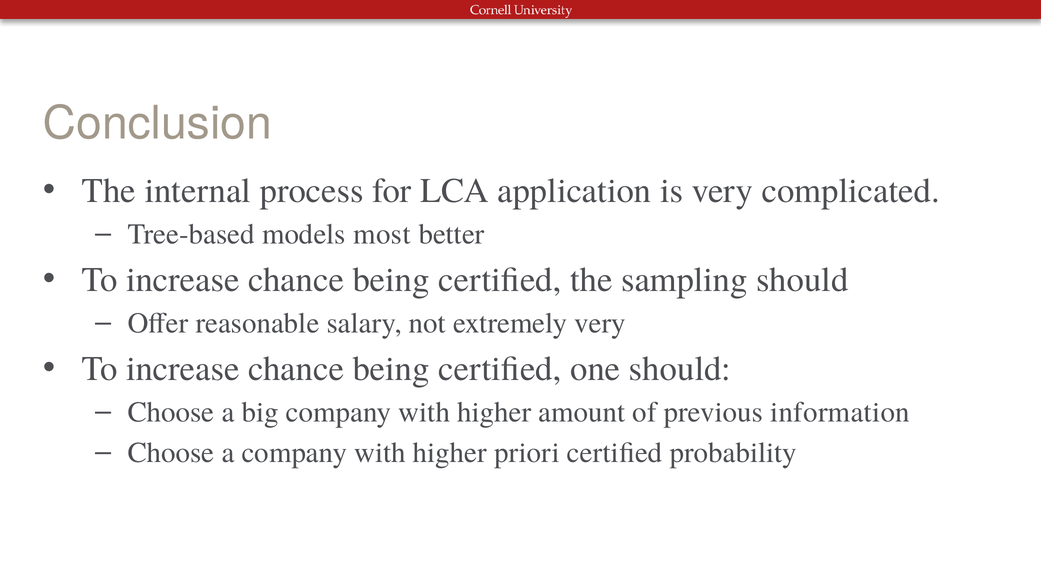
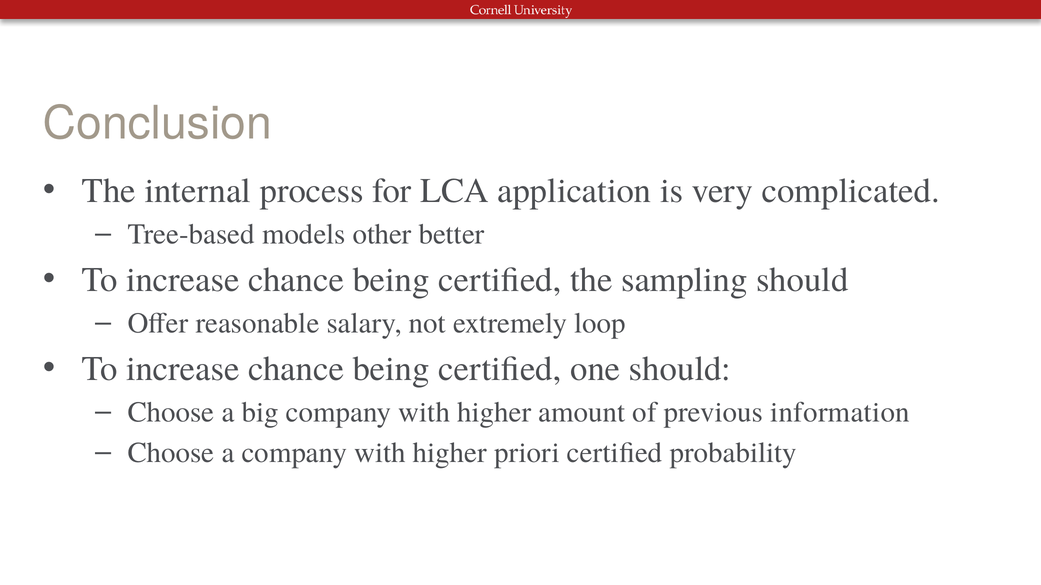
most: most -> other
extremely very: very -> loop
